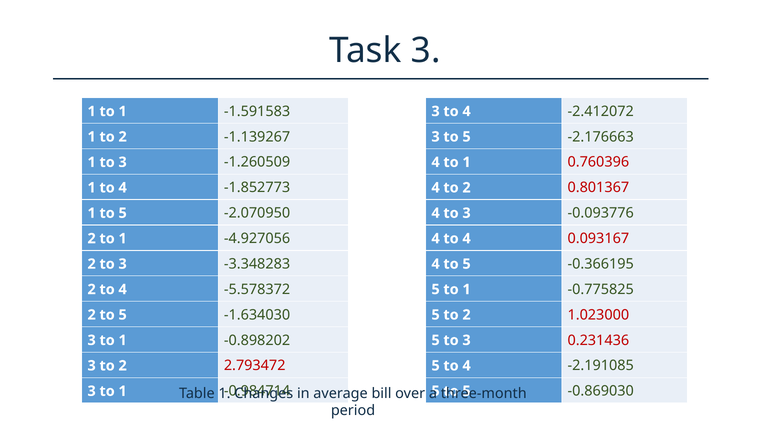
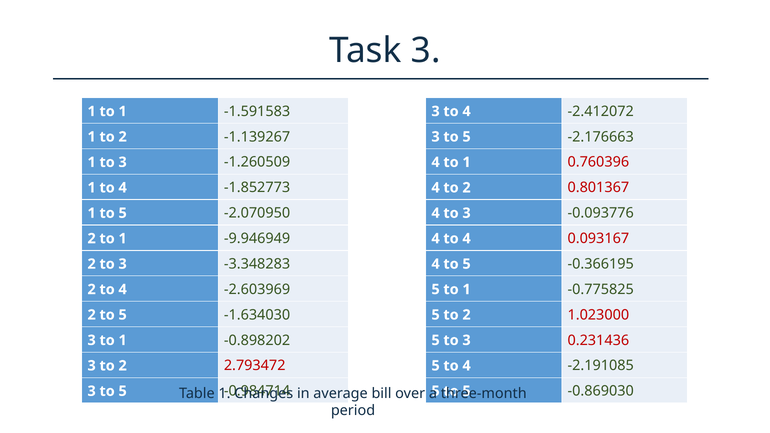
-4.927056: -4.927056 -> -9.946949
-5.578372: -5.578372 -> -2.603969
1 at (123, 391): 1 -> 5
